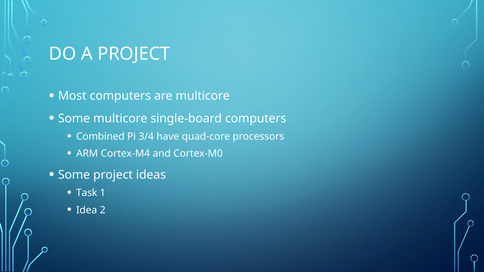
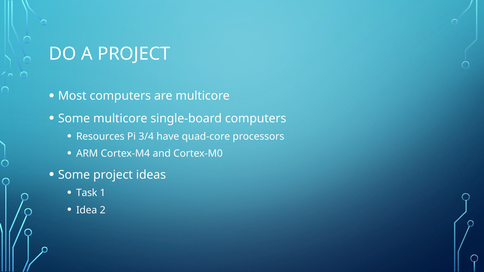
Combined: Combined -> Resources
